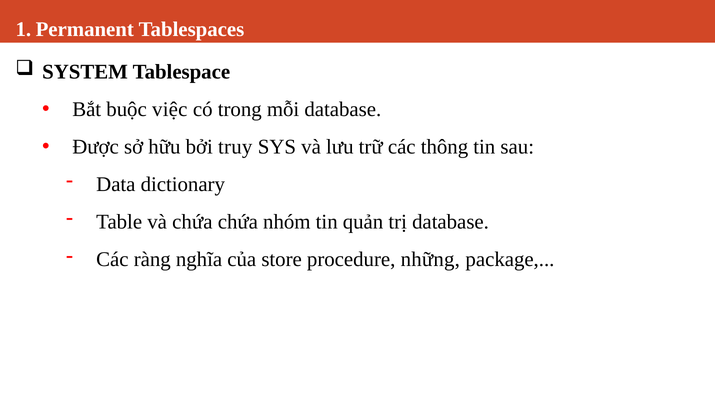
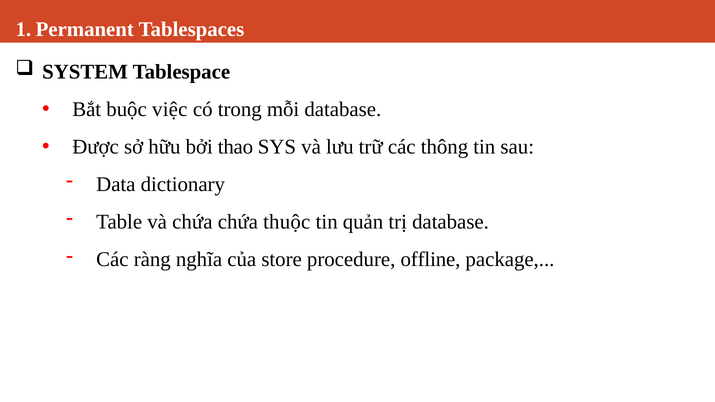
truy: truy -> thao
nhóm: nhóm -> thuộc
những: những -> offline
